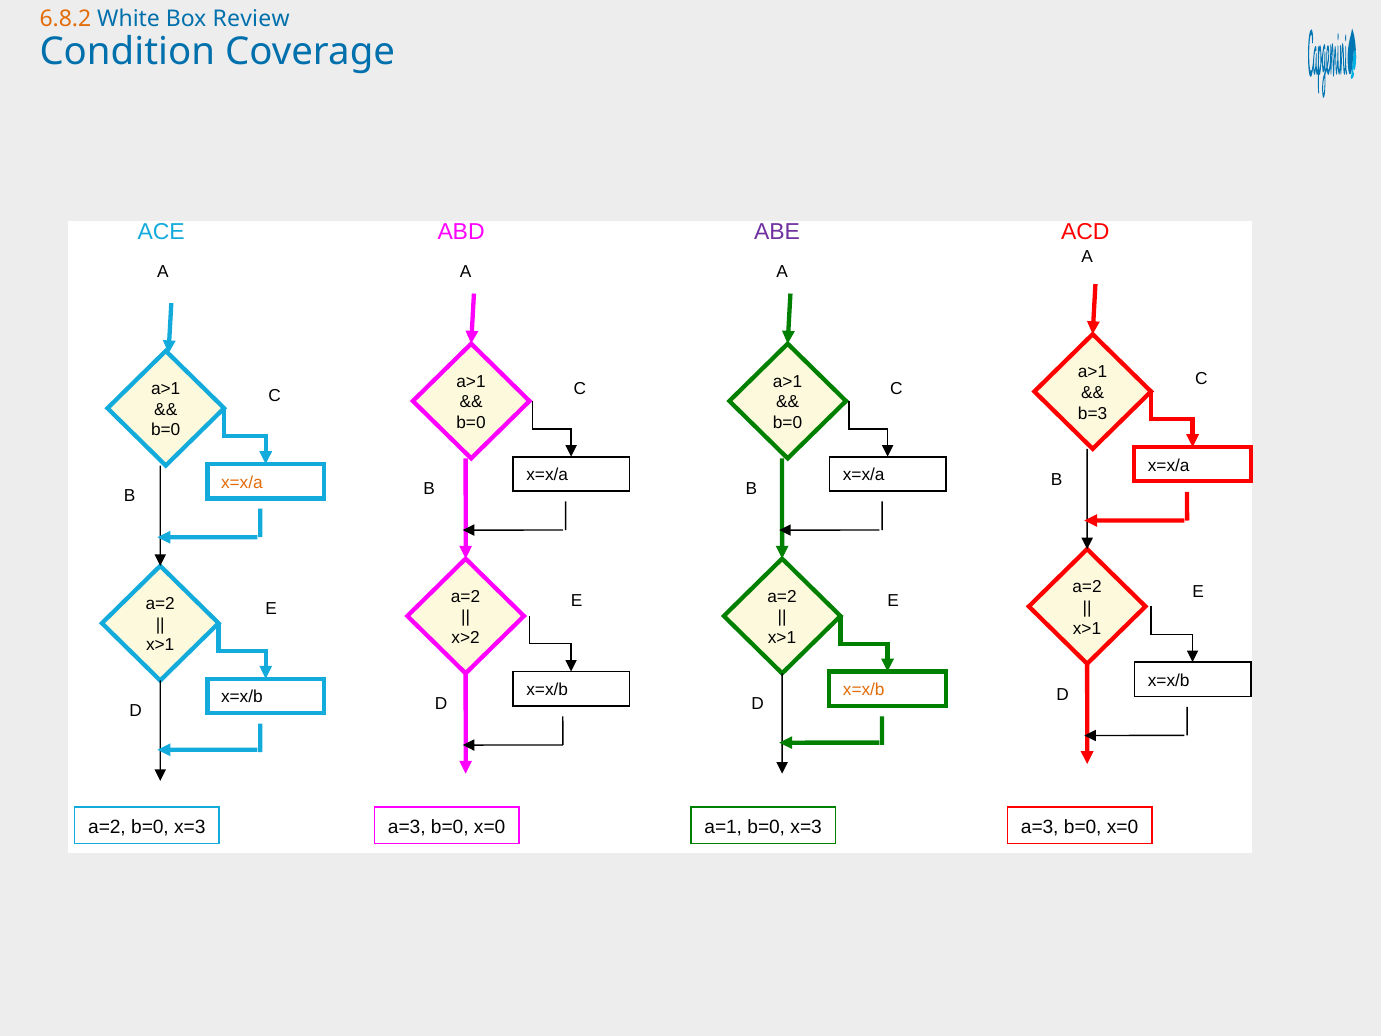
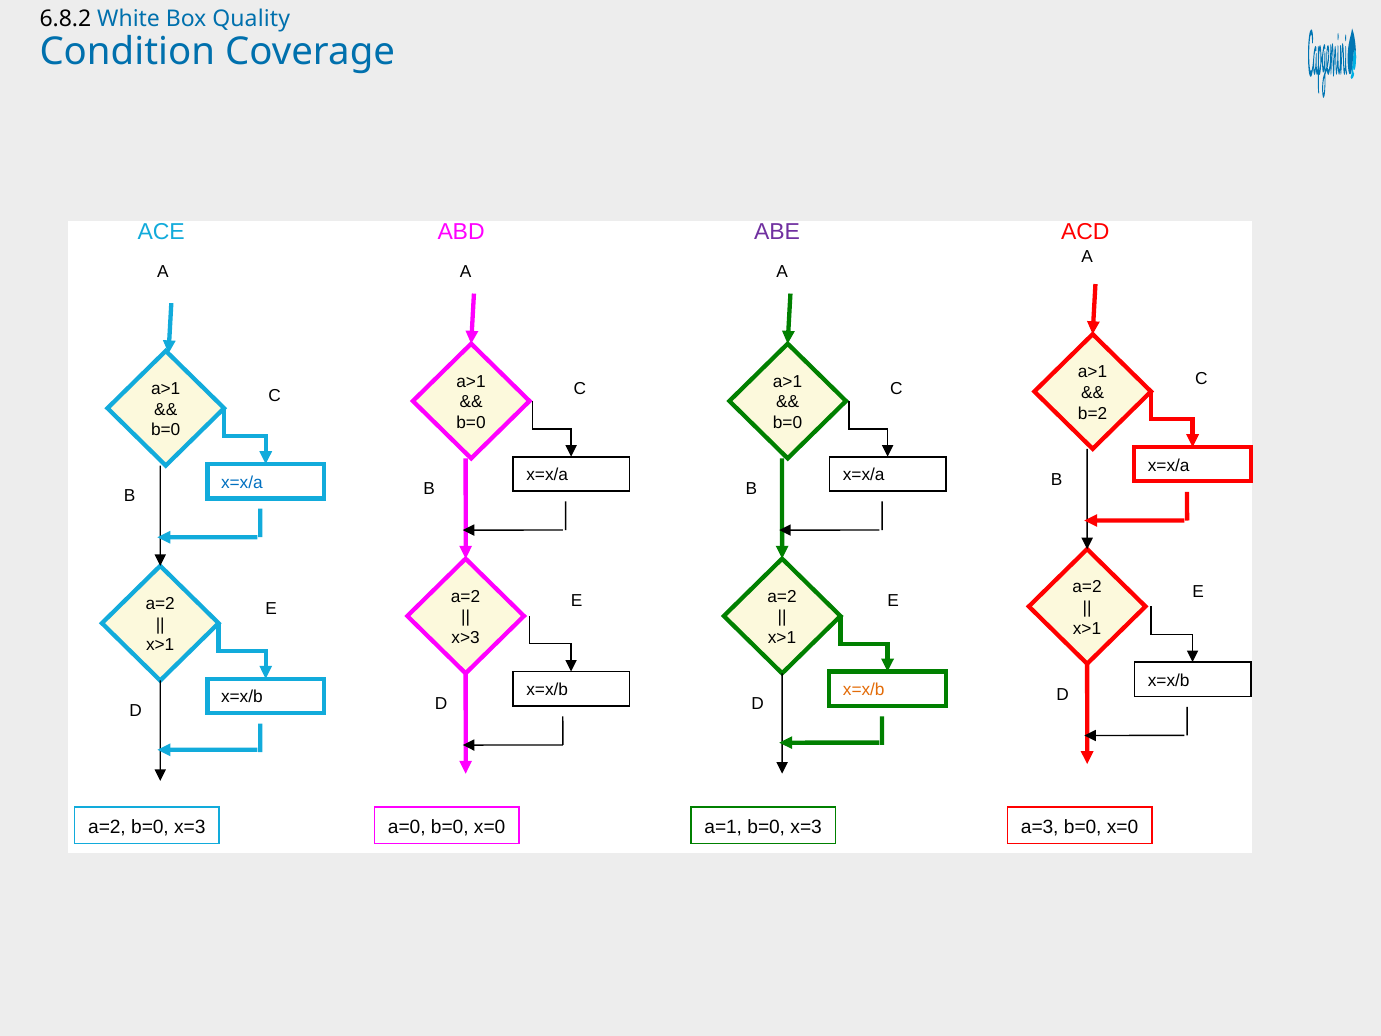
6.8.2 colour: orange -> black
Review: Review -> Quality
b=3: b=3 -> b=2
x=x/a at (242, 482) colour: orange -> blue
x>2: x>2 -> x>3
a=3 at (407, 827): a=3 -> a=0
